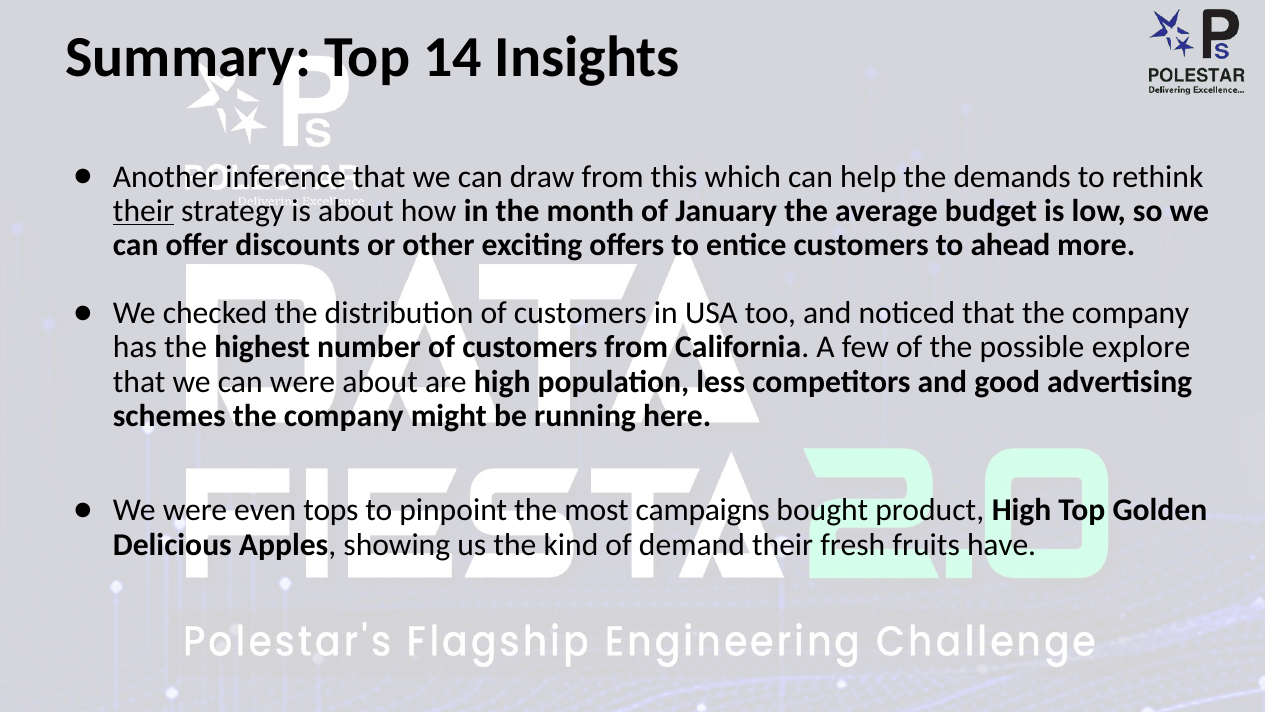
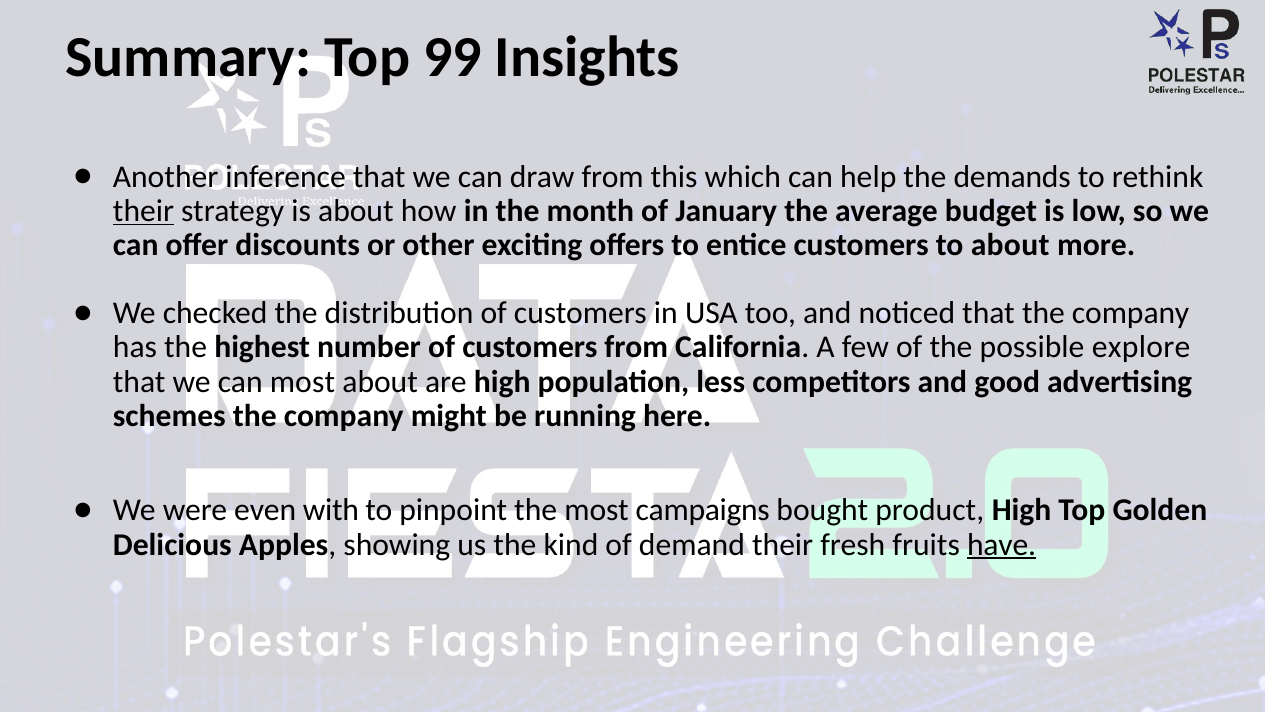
14: 14 -> 99
to ahead: ahead -> about
can were: were -> most
tops: tops -> with
have underline: none -> present
